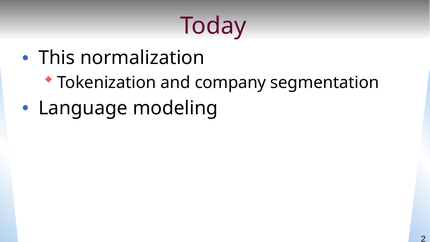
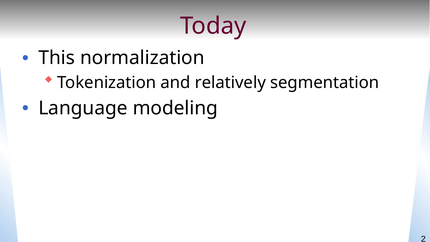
company: company -> relatively
